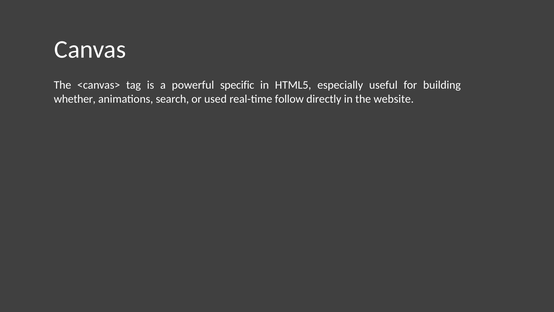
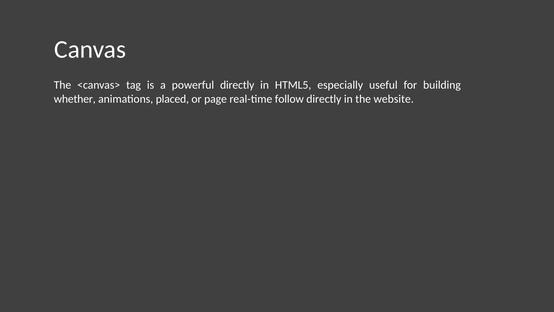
powerful specific: specific -> directly
search: search -> placed
used: used -> page
